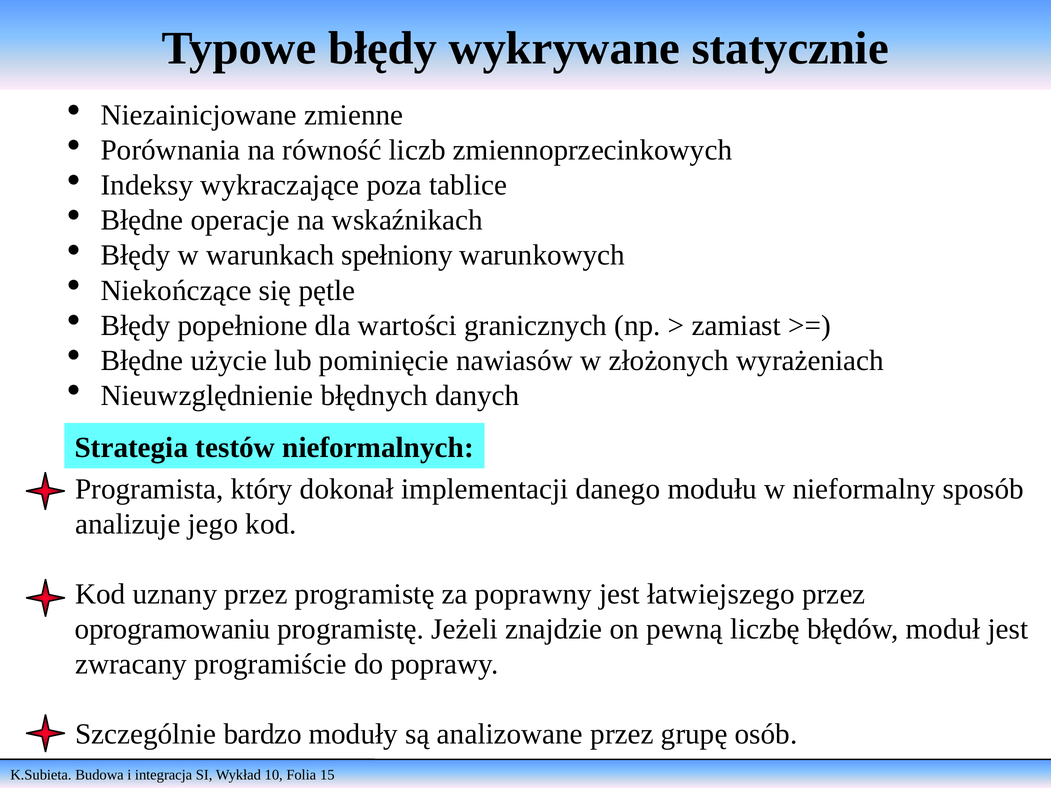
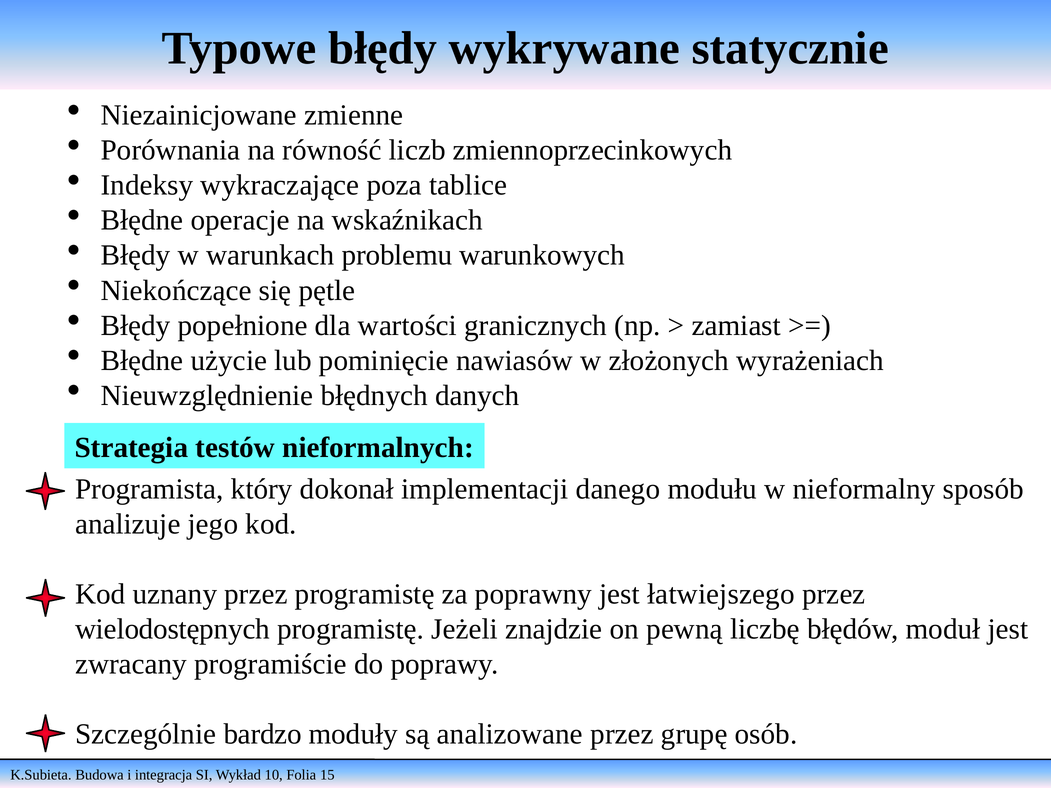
spełniony: spełniony -> problemu
oprogramowaniu: oprogramowaniu -> wielodostępnych
